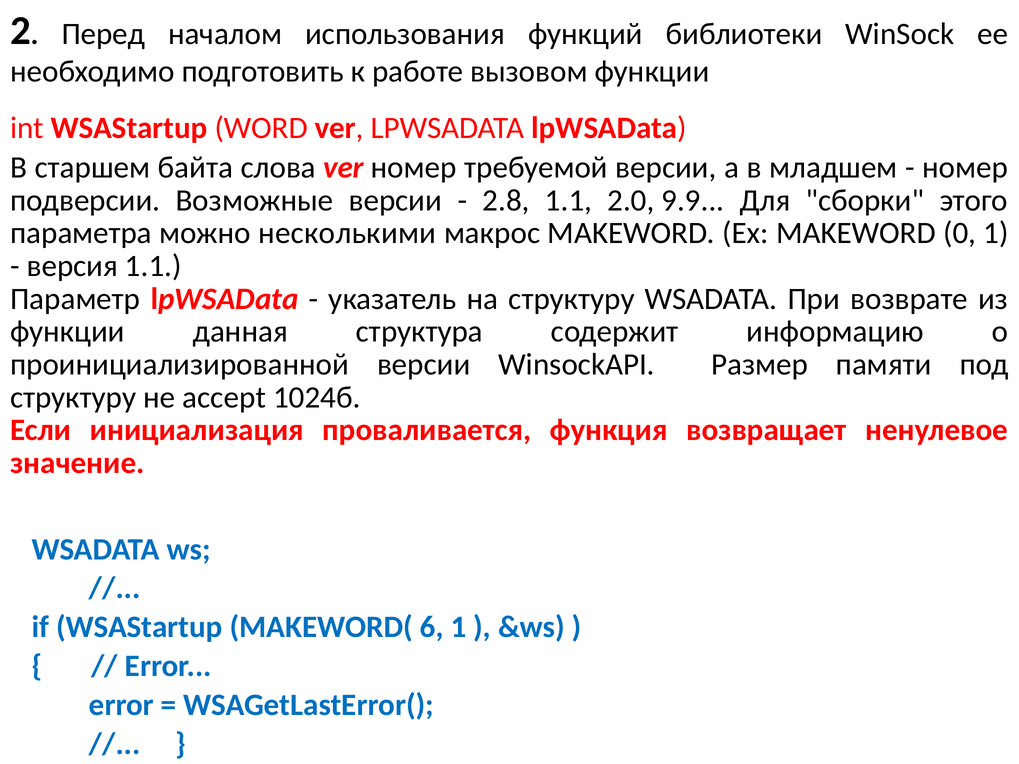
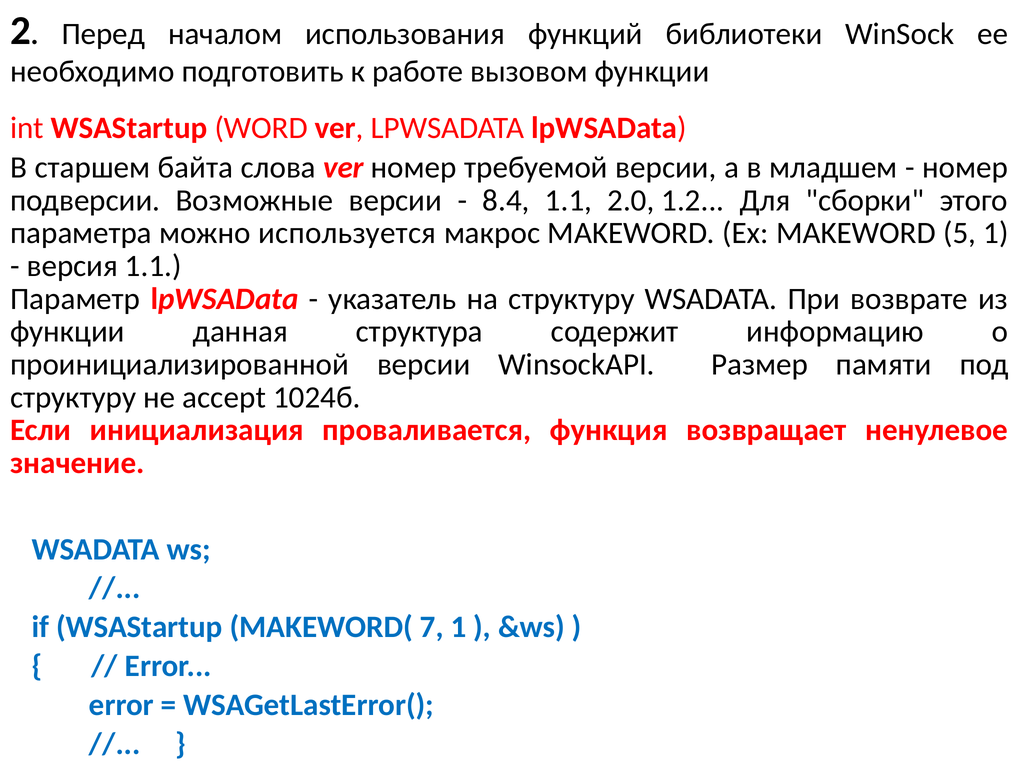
2.8: 2.8 -> 8.4
9.9: 9.9 -> 1.2
несколькими: несколькими -> используется
0: 0 -> 5
6: 6 -> 7
